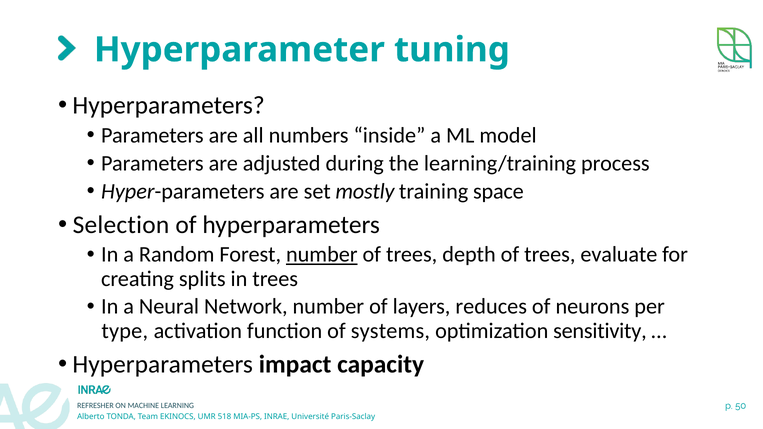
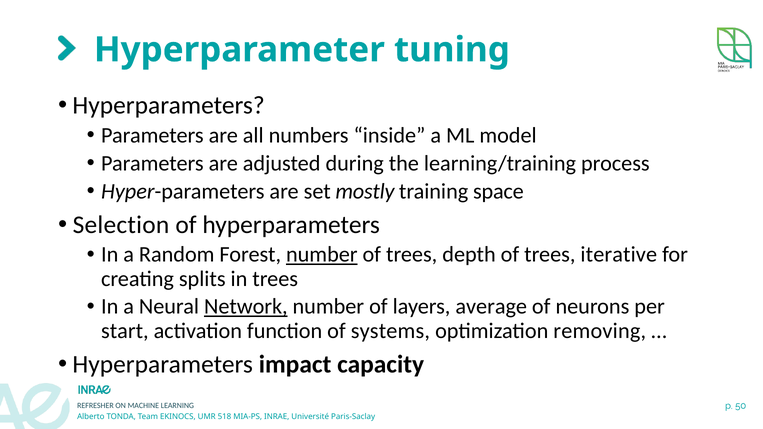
evaluate: evaluate -> iterative
Network underline: none -> present
reduces: reduces -> average
type: type -> start
sensitivity: sensitivity -> removing
